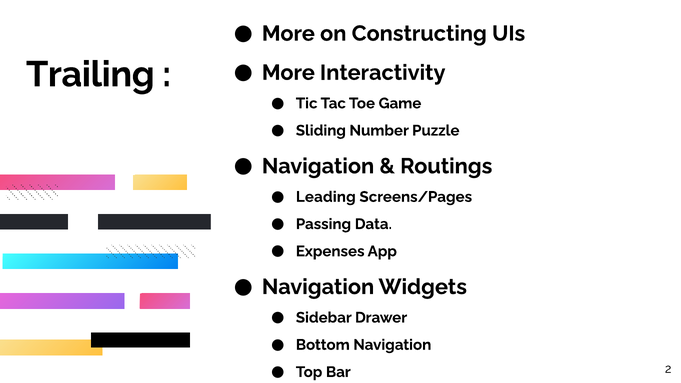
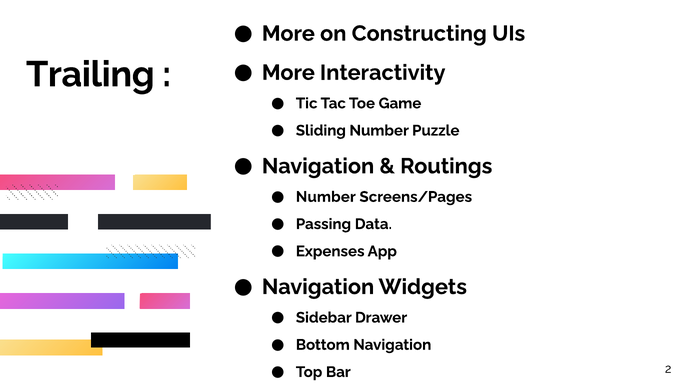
Leading at (326, 197): Leading -> Number
